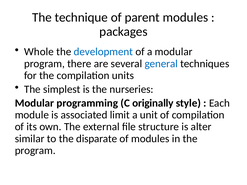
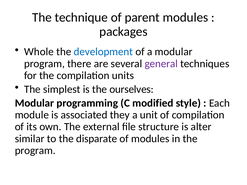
general colour: blue -> purple
nurseries: nurseries -> ourselves
originally: originally -> modified
limit: limit -> they
